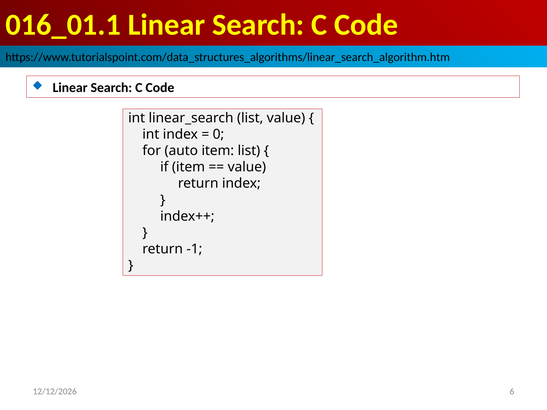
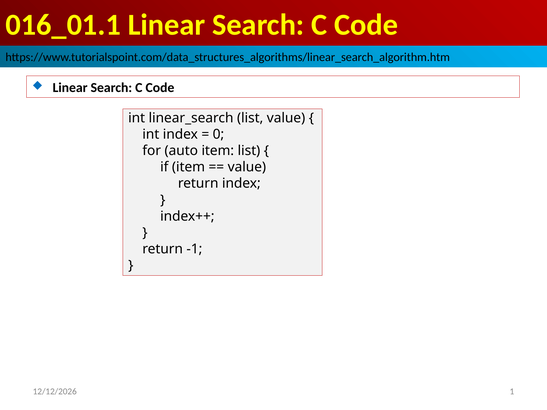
6: 6 -> 1
